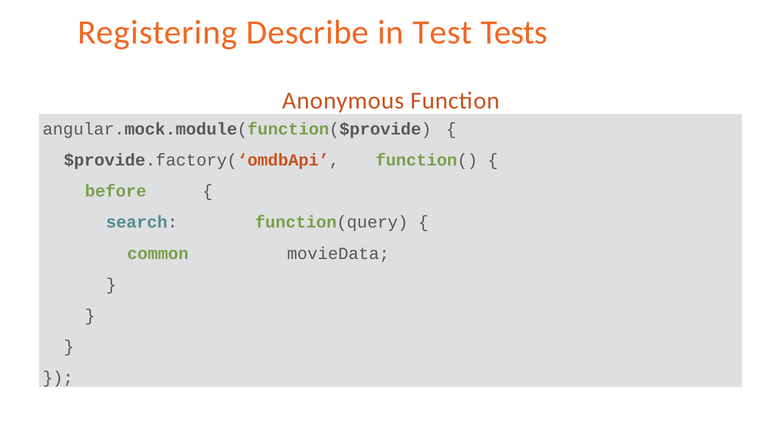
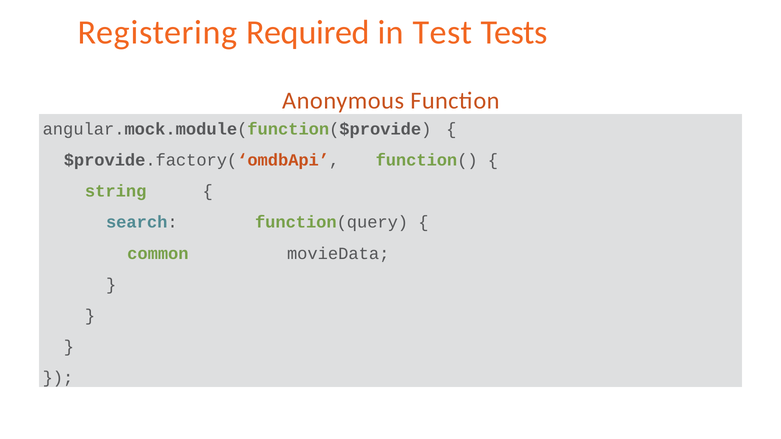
Describe: Describe -> Required
before: before -> string
